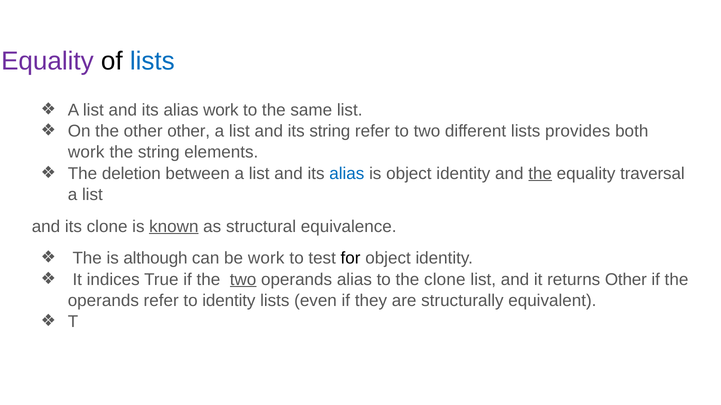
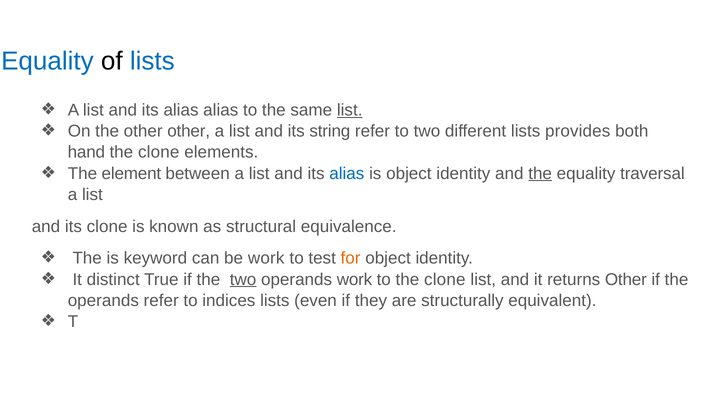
Equality at (47, 61) colour: purple -> blue
alias work: work -> alias
list at (350, 110) underline: none -> present
work at (86, 152): work -> hand
string at (159, 152): string -> clone
deletion: deletion -> element
known underline: present -> none
although: although -> keyword
for colour: black -> orange
indices: indices -> distinct
operands alias: alias -> work
to identity: identity -> indices
